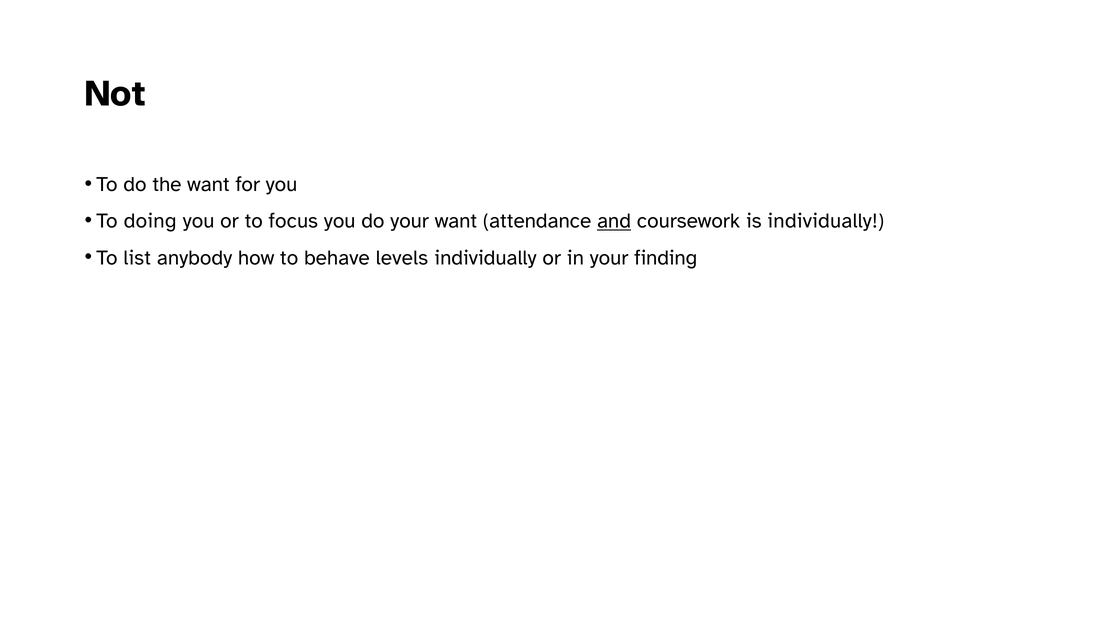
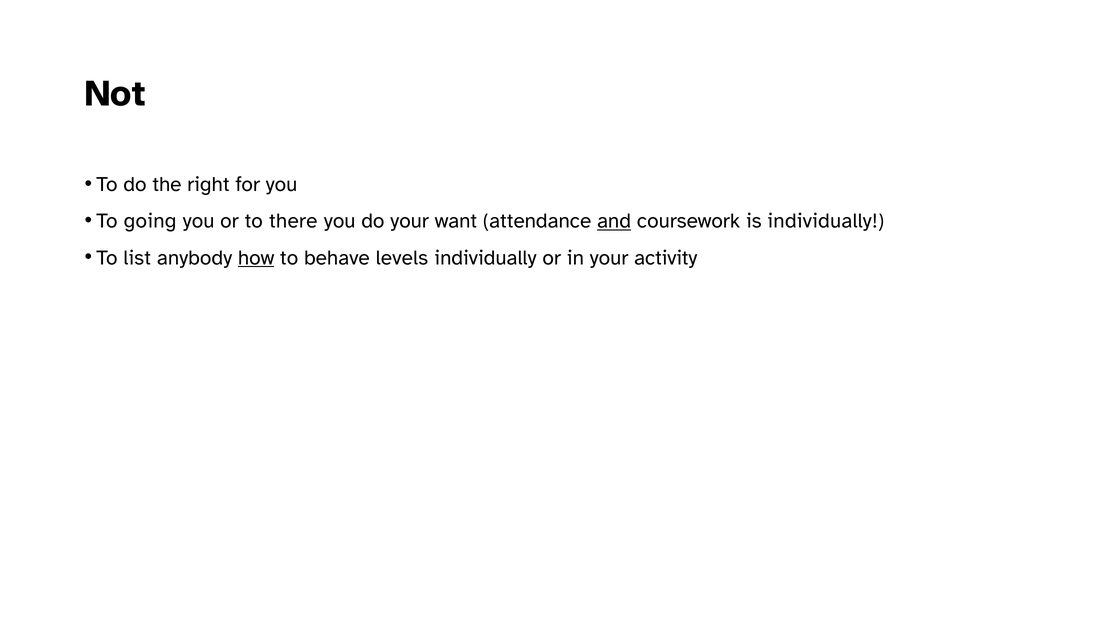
the want: want -> right
doing: doing -> going
focus: focus -> there
how underline: none -> present
finding: finding -> activity
